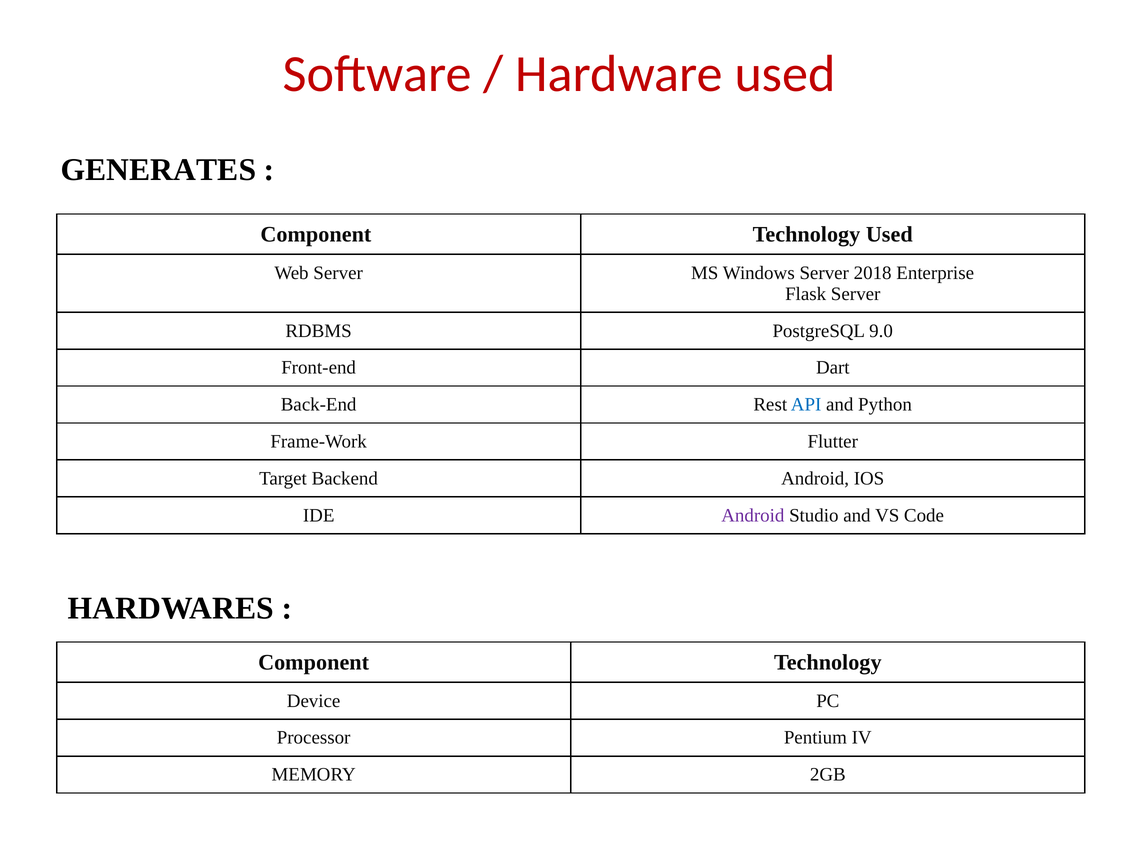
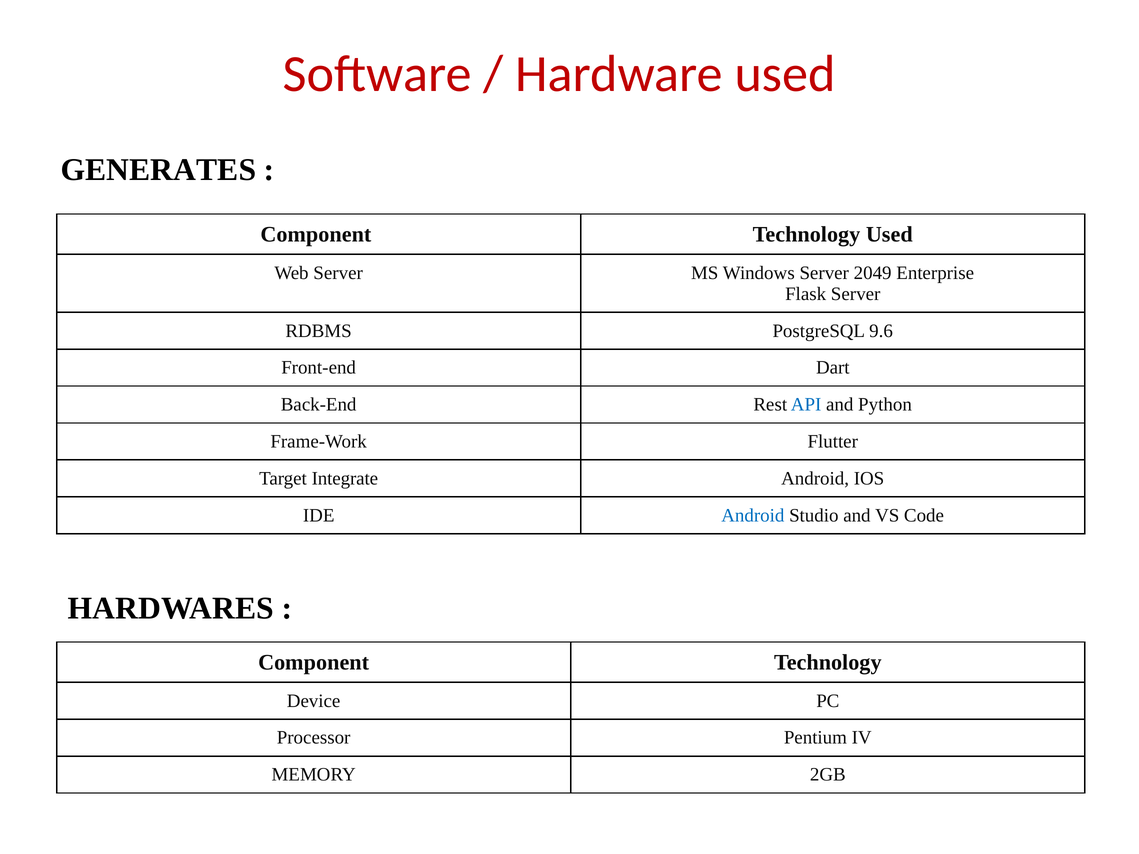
2018: 2018 -> 2049
9.0: 9.0 -> 9.6
Backend: Backend -> Integrate
Android at (753, 515) colour: purple -> blue
